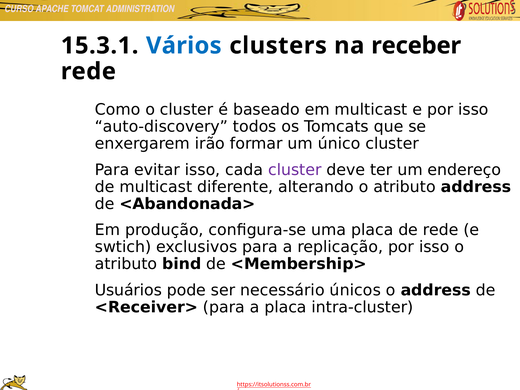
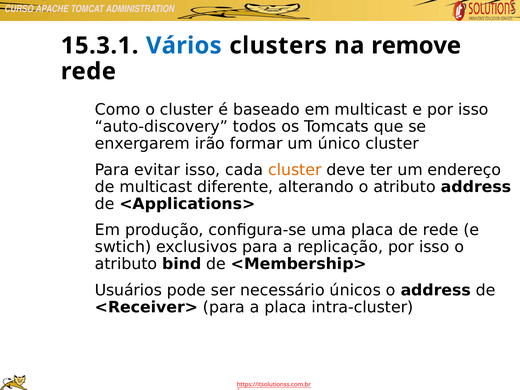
receber: receber -> remove
cluster at (295, 170) colour: purple -> orange
<Abandonada>: <Abandonada> -> <Applications>
